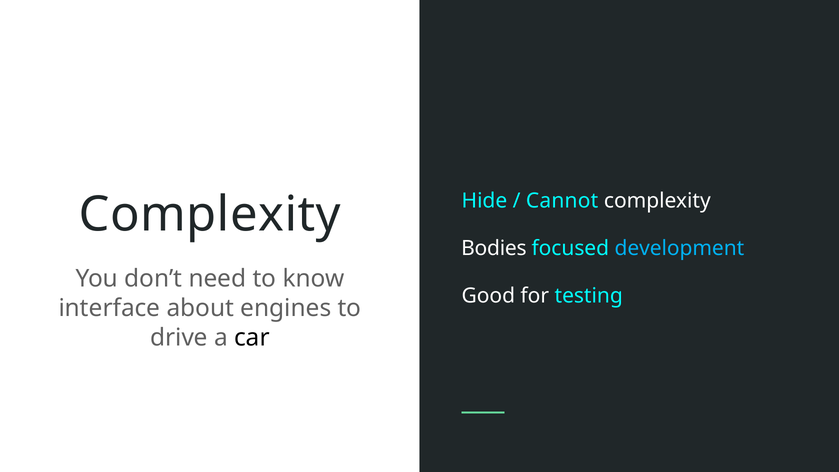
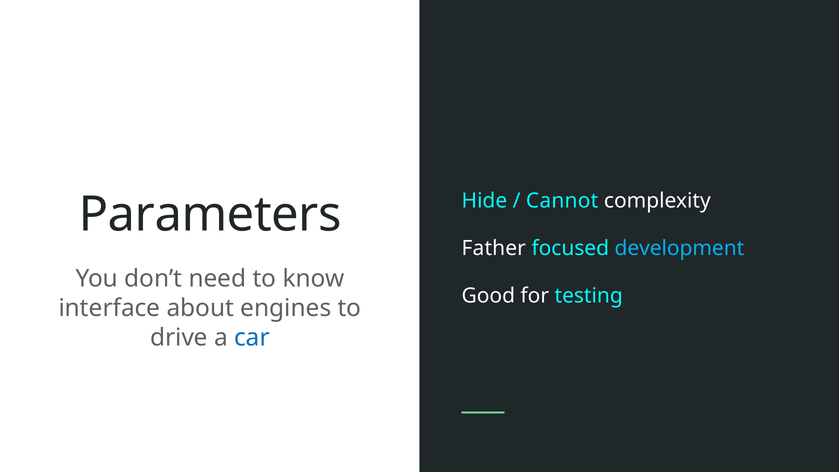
Complexity at (210, 215): Complexity -> Parameters
Bodies: Bodies -> Father
car colour: black -> blue
